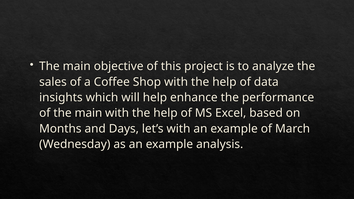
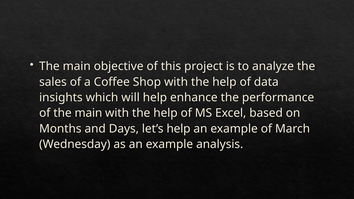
let’s with: with -> help
